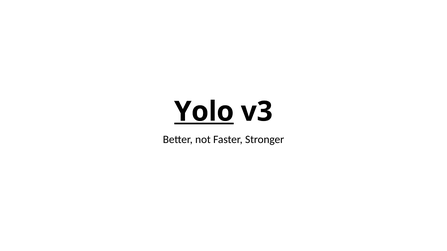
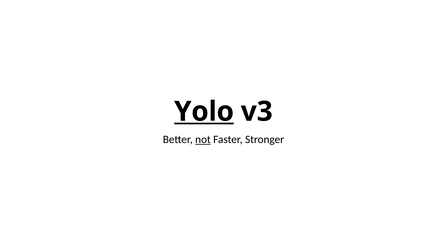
not underline: none -> present
